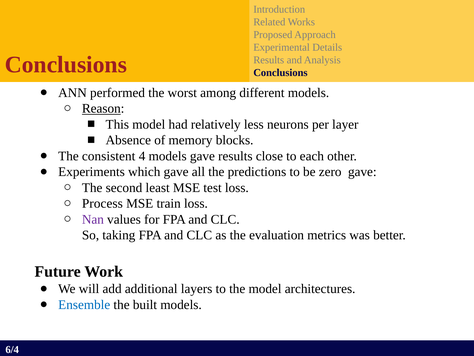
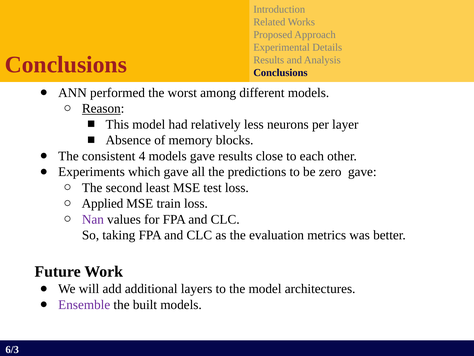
Process: Process -> Applied
Ensemble colour: blue -> purple
6/4: 6/4 -> 6/3
